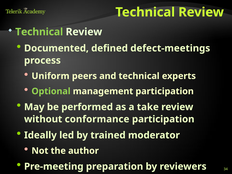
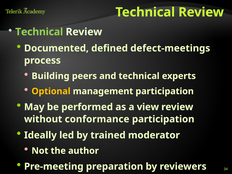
Uniform: Uniform -> Building
Optional colour: light green -> yellow
take: take -> view
